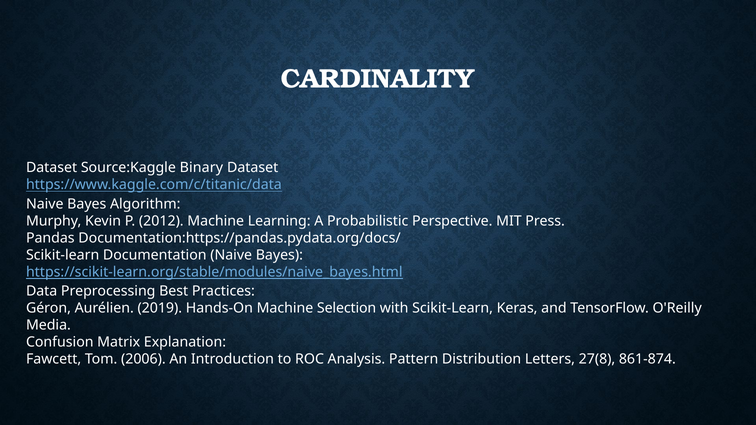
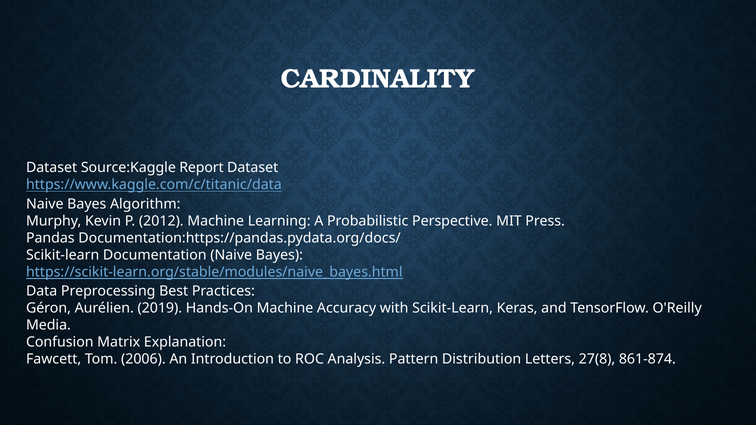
Binary: Binary -> Report
Selection: Selection -> Accuracy
